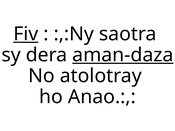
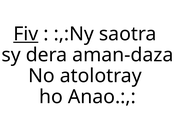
aman-daza underline: present -> none
